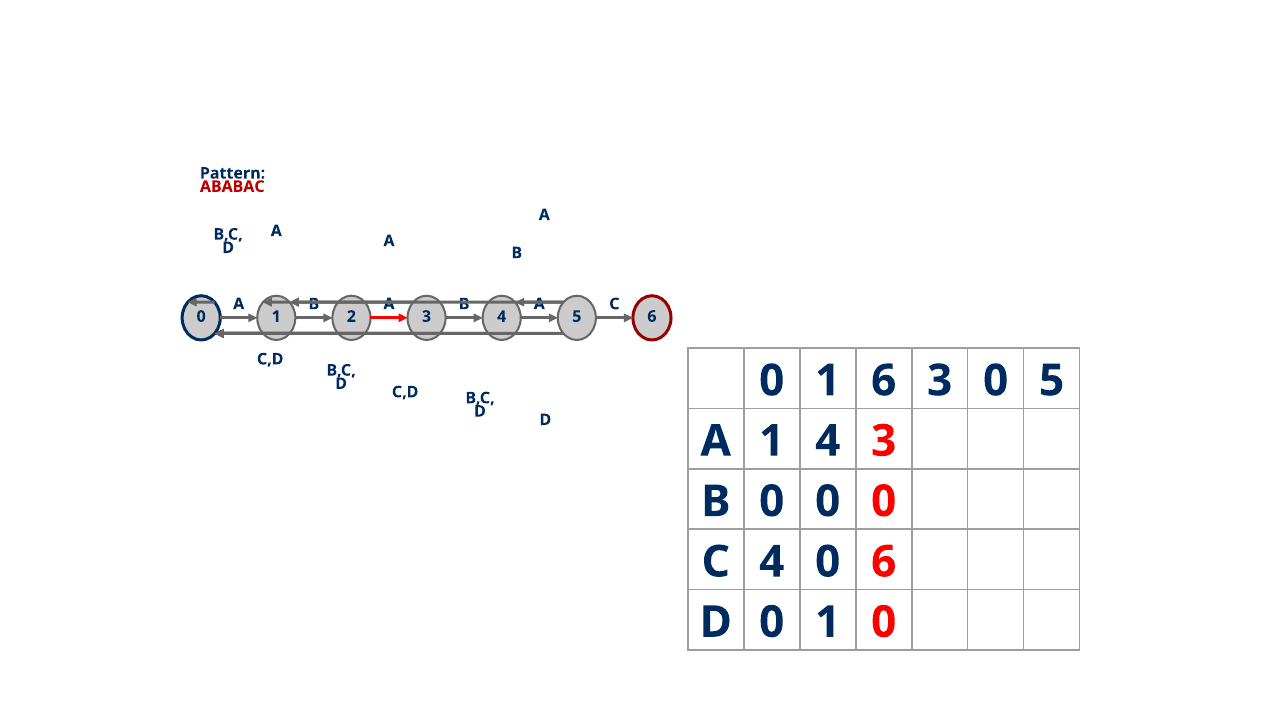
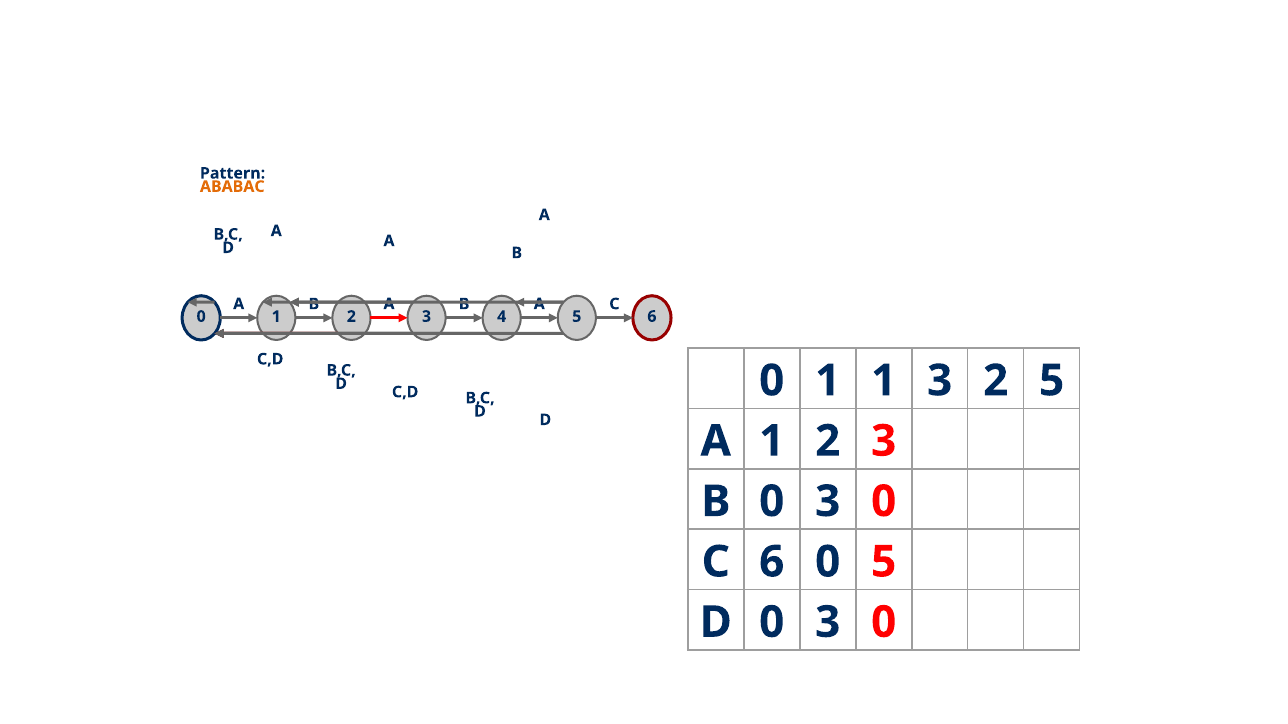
ABABAC colour: red -> orange
1 6: 6 -> 1
3 0: 0 -> 2
1 4: 4 -> 2
B 0 0: 0 -> 3
C 4: 4 -> 6
0 6: 6 -> 5
D 0 1: 1 -> 3
